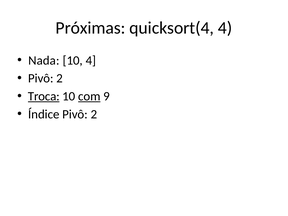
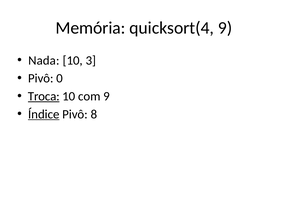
Próximas: Próximas -> Memória
quicksort(4 4: 4 -> 9
10 4: 4 -> 3
2 at (60, 78): 2 -> 0
com underline: present -> none
Índice underline: none -> present
2 at (94, 114): 2 -> 8
